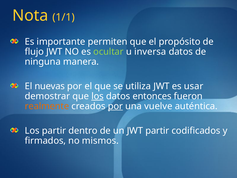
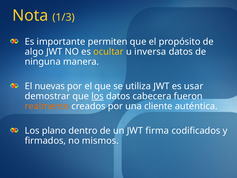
1/1: 1/1 -> 1/3
flujo: flujo -> algo
ocultar colour: light green -> yellow
entonces: entonces -> cabecera
por at (115, 106) underline: present -> none
vuelve: vuelve -> cliente
Los partir: partir -> plano
JWT partir: partir -> firma
